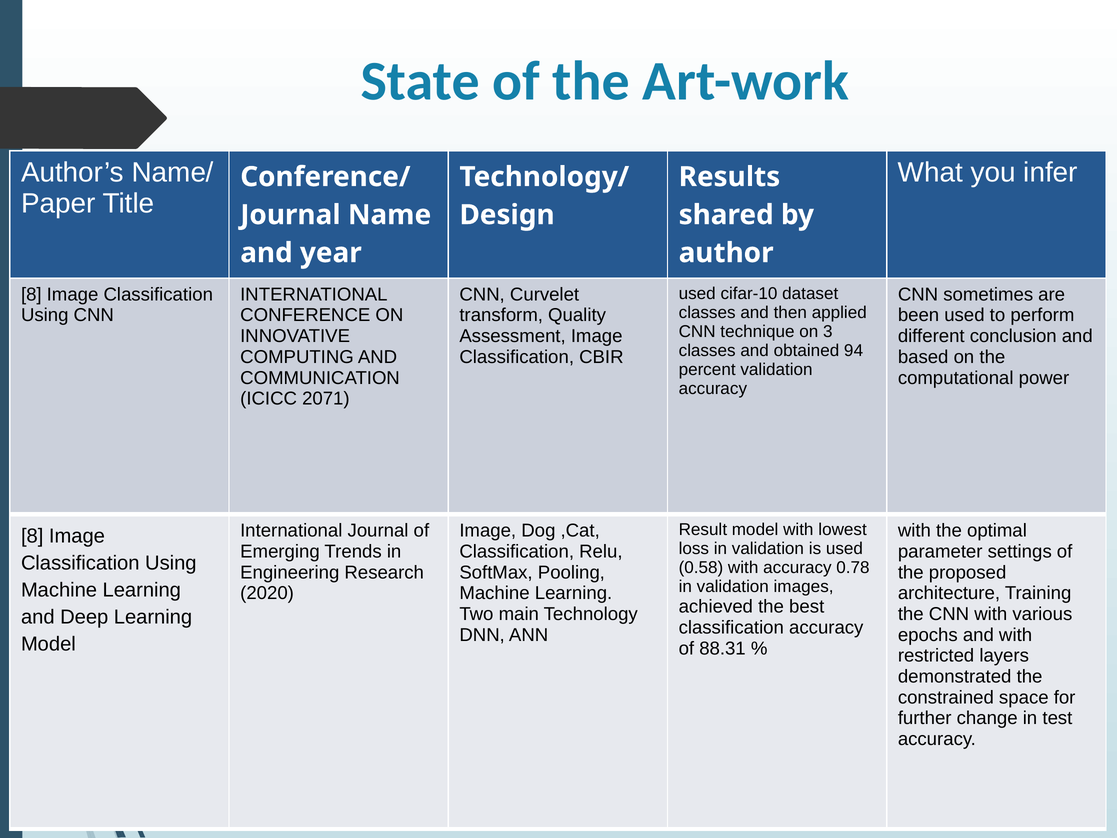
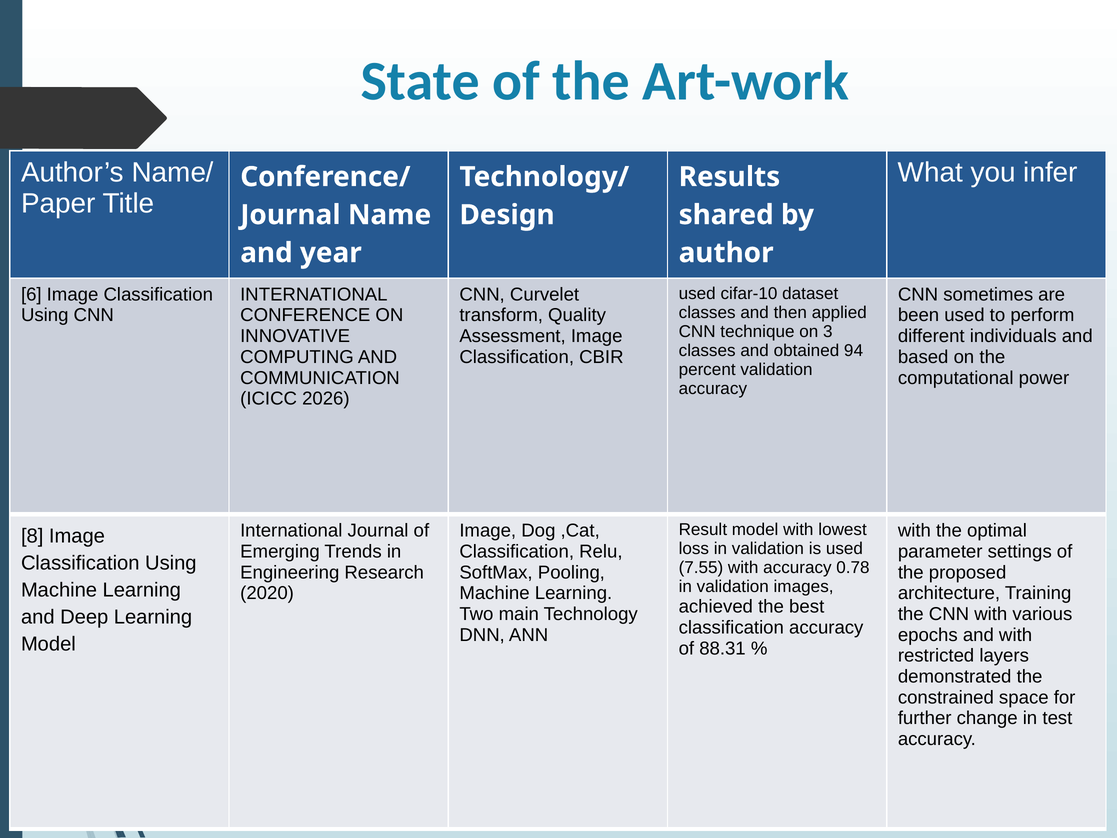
8 at (31, 294): 8 -> 6
conclusion: conclusion -> individuals
2071: 2071 -> 2026
0.58: 0.58 -> 7.55
